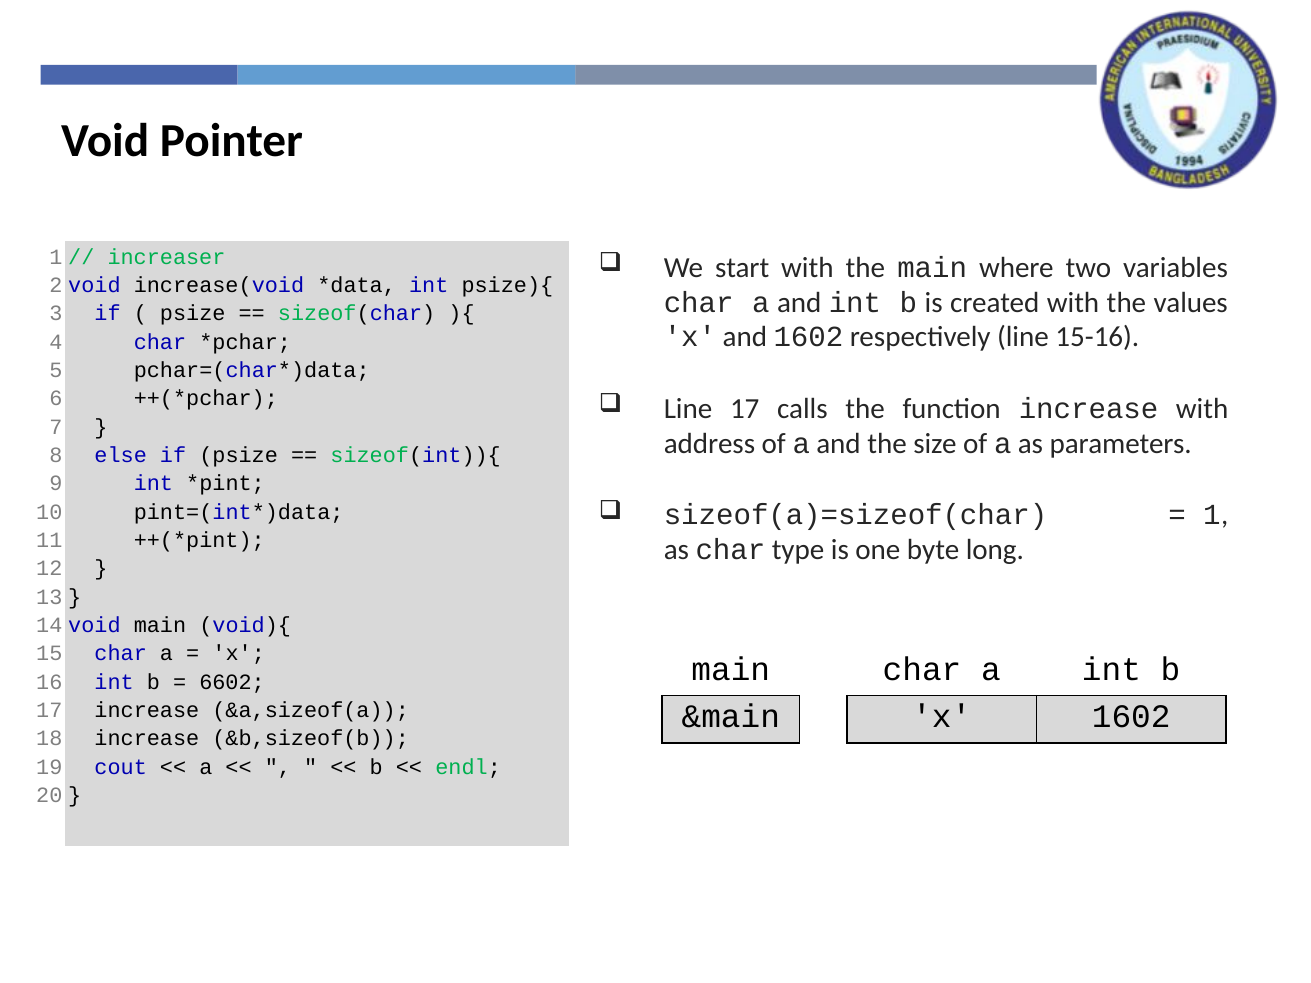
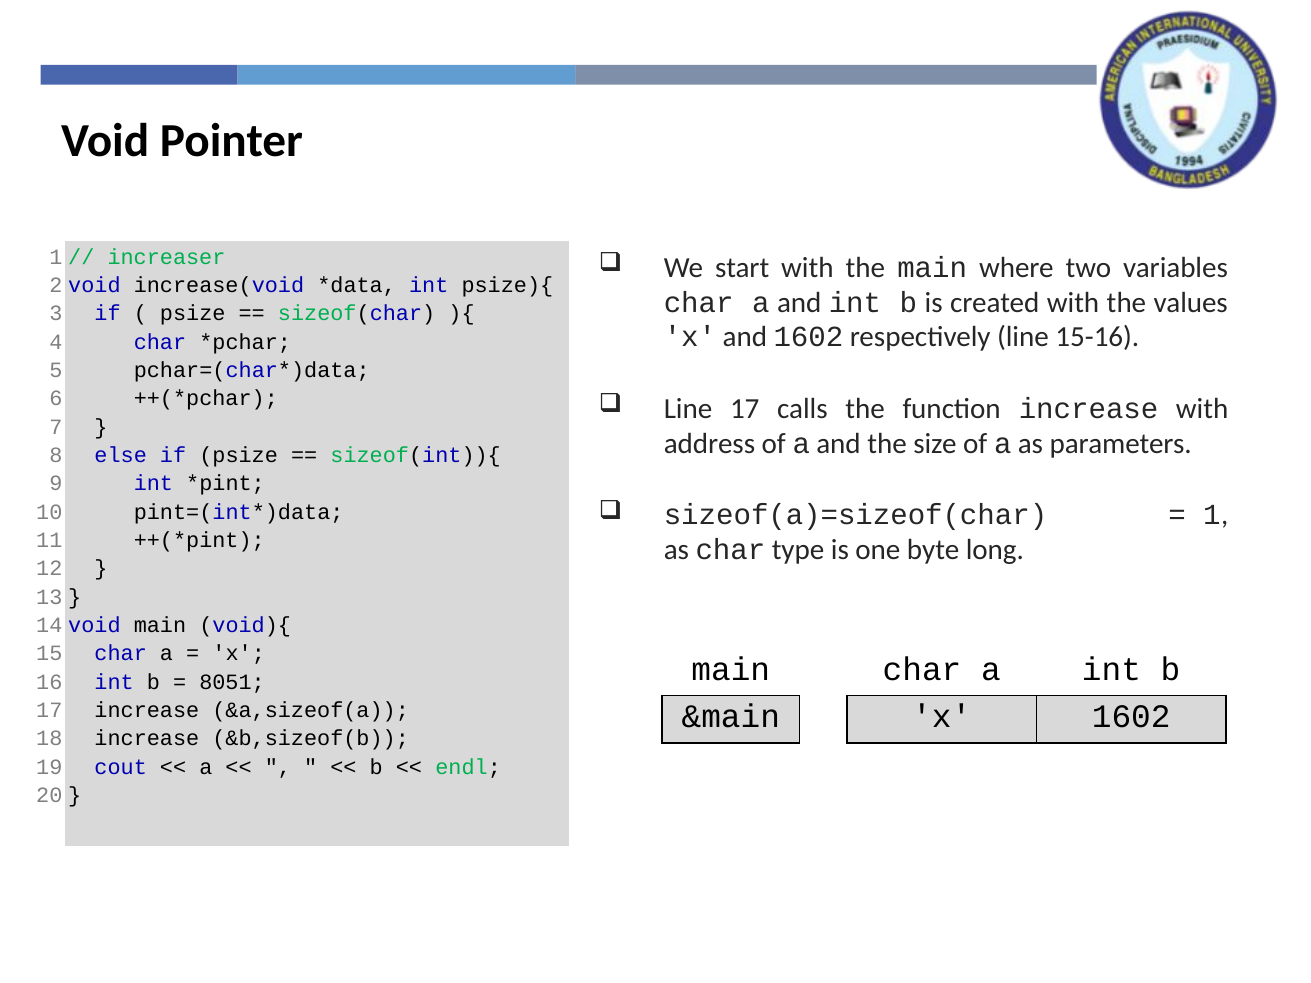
6602: 6602 -> 8051
